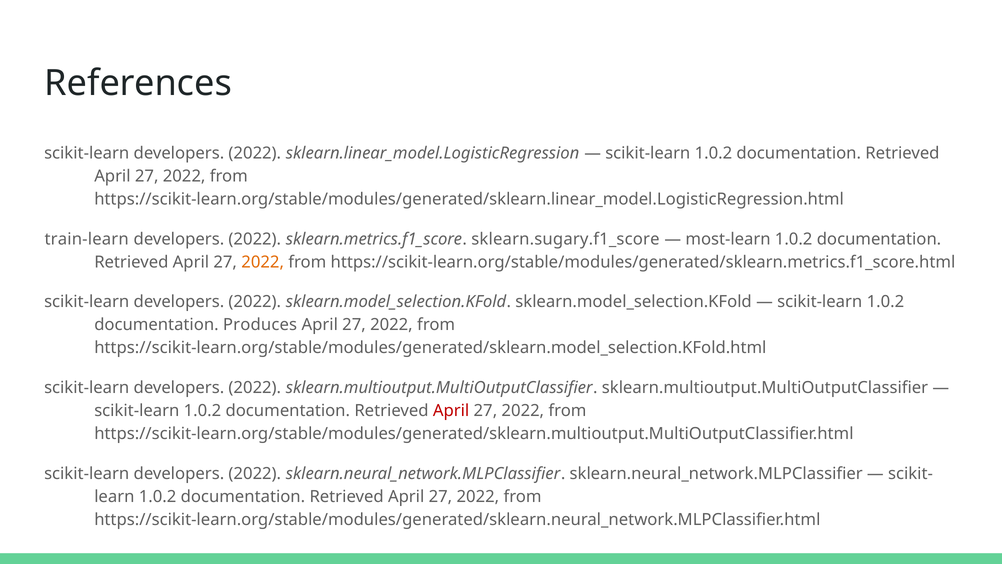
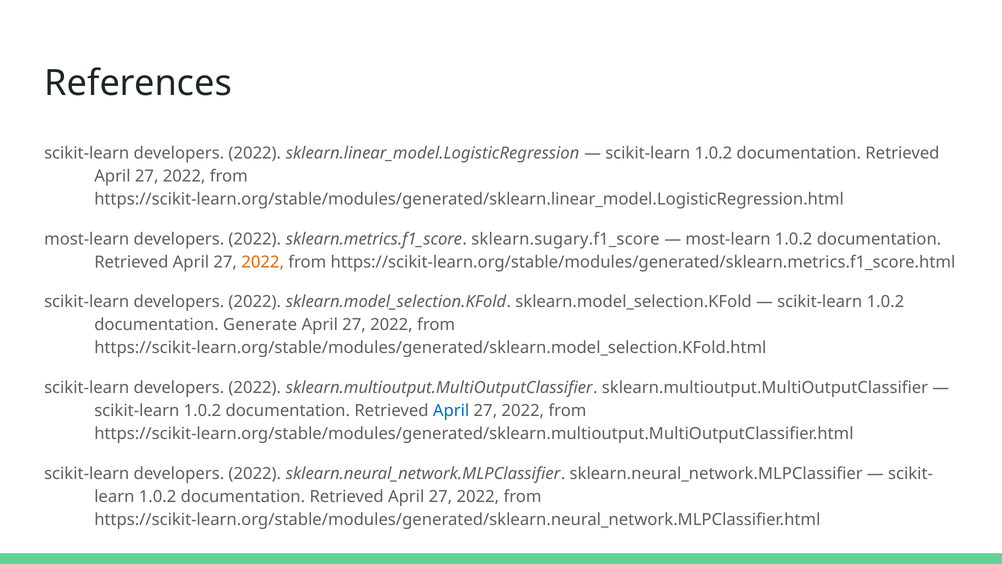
train-learn at (87, 239): train-learn -> most-learn
Produces: Produces -> Generate
April at (451, 410) colour: red -> blue
